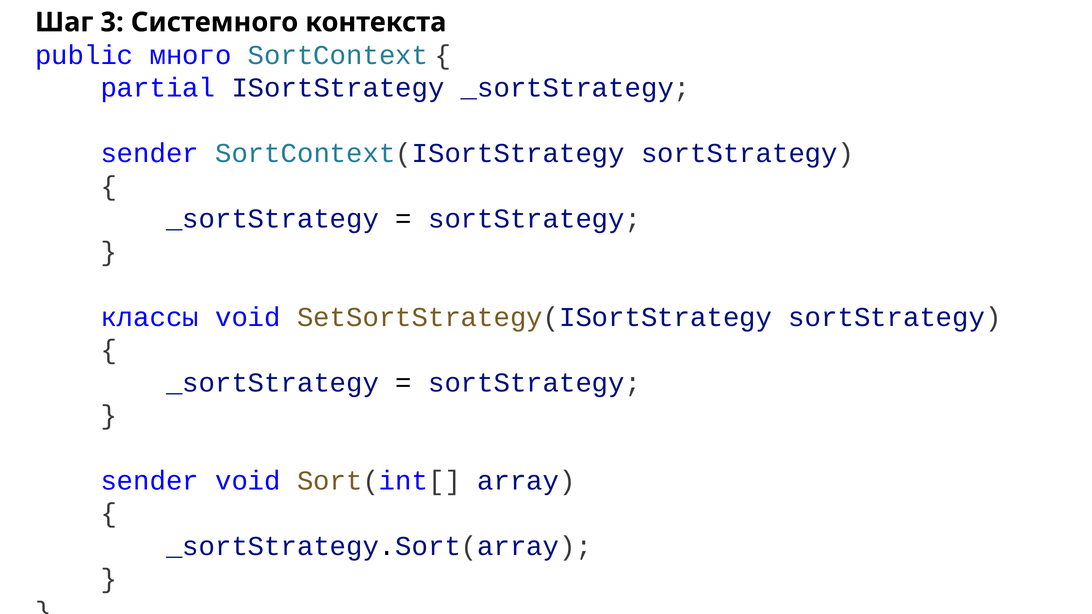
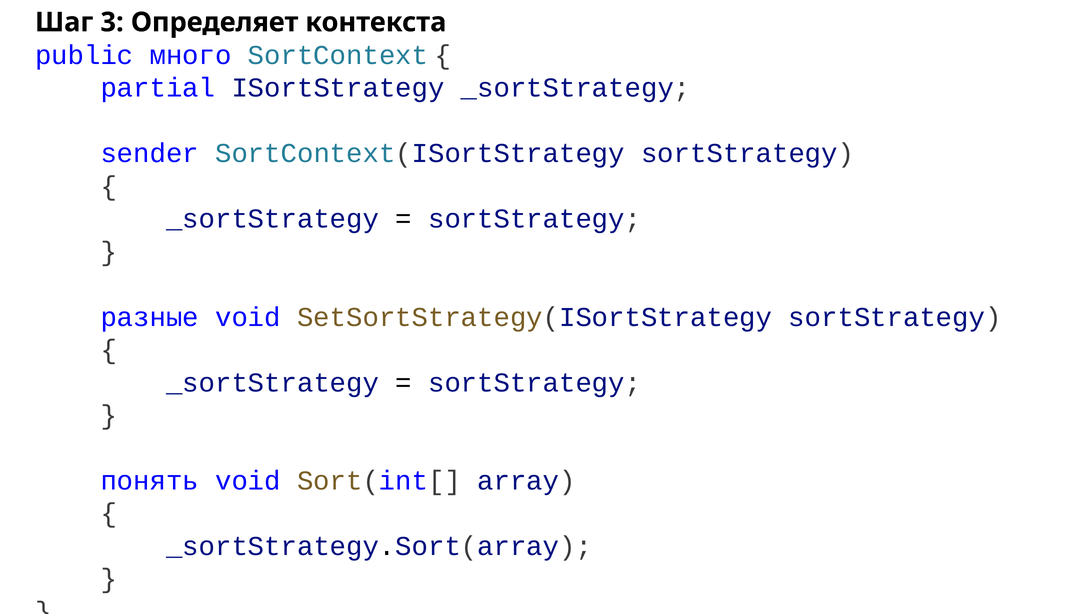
Системного: Системного -> Определяет
классы: классы -> разные
sender at (150, 481): sender -> понять
